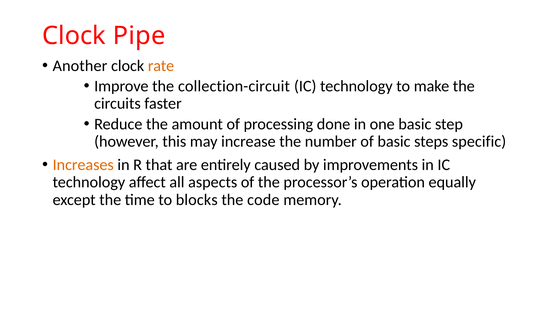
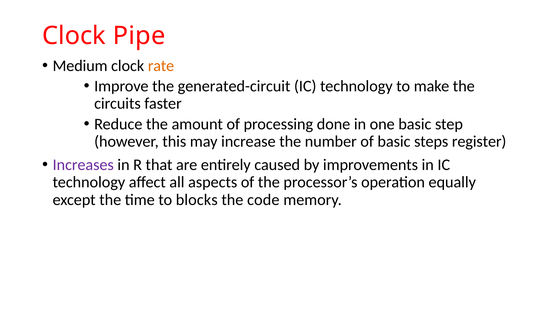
Another: Another -> Medium
collection-circuit: collection-circuit -> generated-circuit
specific: specific -> register
Increases colour: orange -> purple
